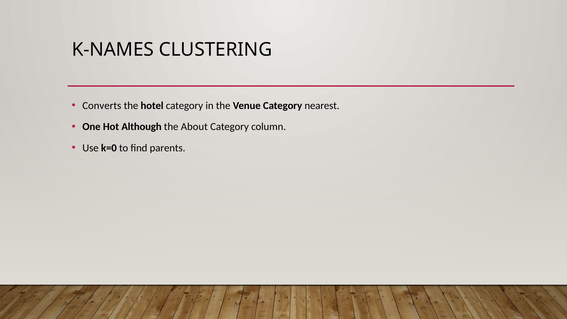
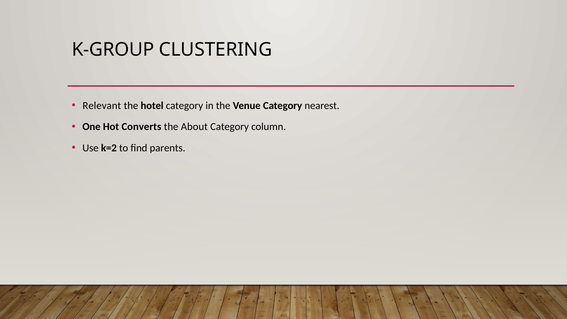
K-NAMES: K-NAMES -> K-GROUP
Converts: Converts -> Relevant
Although: Although -> Converts
k=0: k=0 -> k=2
